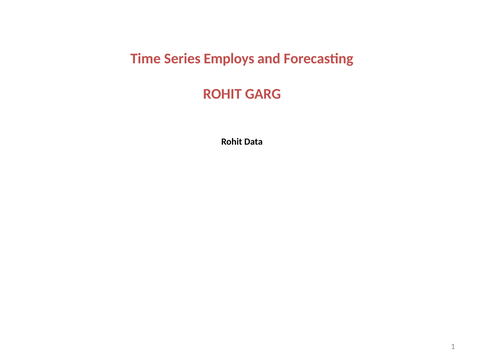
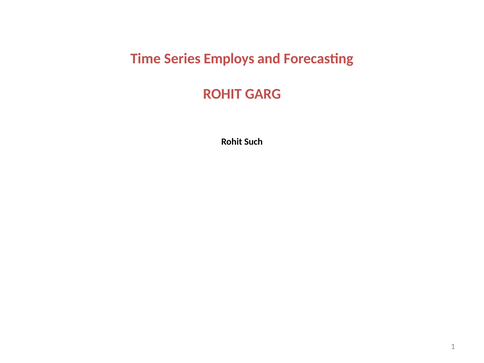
Data: Data -> Such
